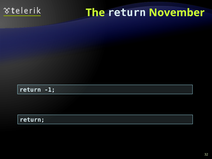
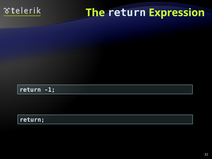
return November: November -> Expression
